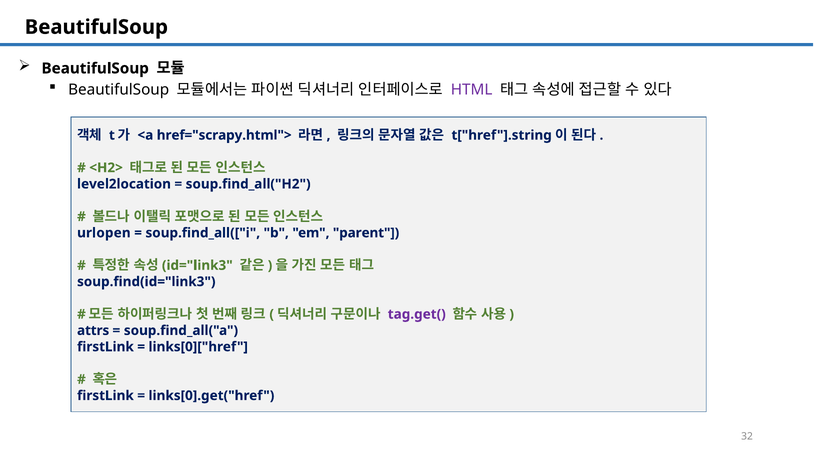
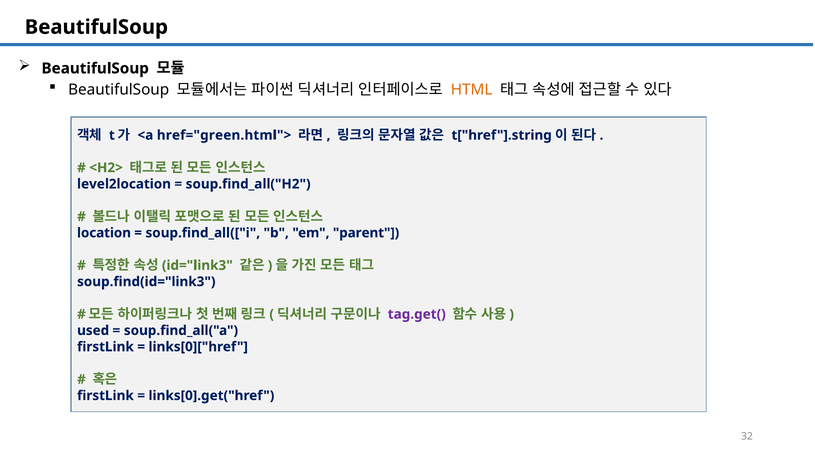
HTML colour: purple -> orange
href="scrapy.html">: href="scrapy.html"> -> href="green.html">
urlopen: urlopen -> location
attrs: attrs -> used
